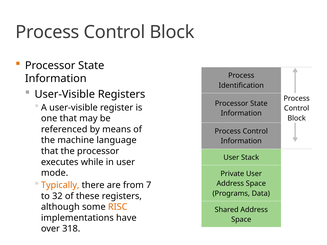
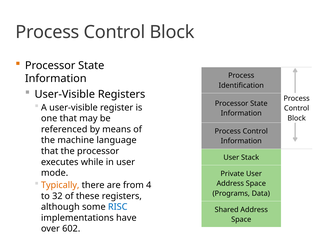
7: 7 -> 4
RISC colour: orange -> blue
318: 318 -> 602
